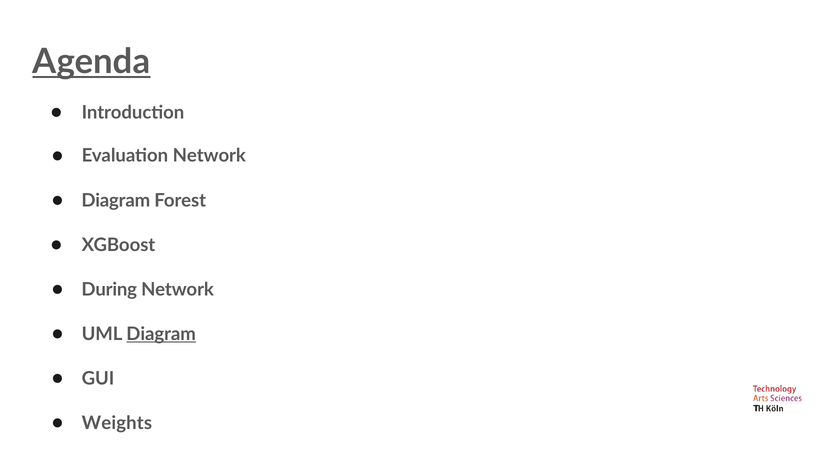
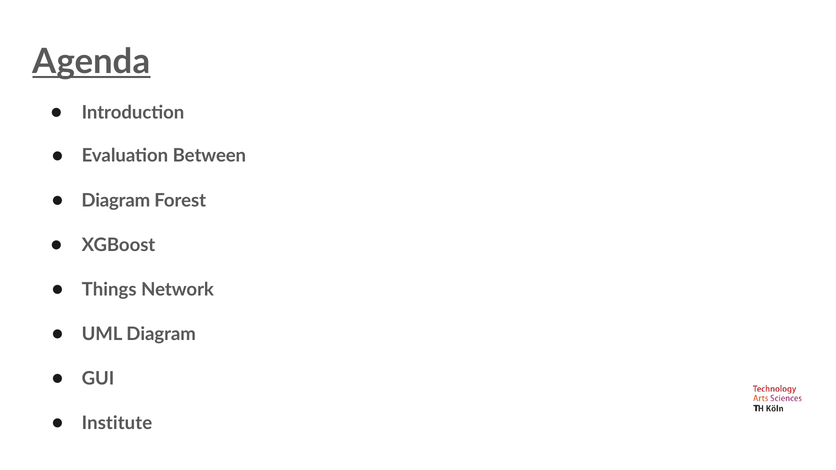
Evaluation Network: Network -> Between
During: During -> Things
Diagram at (161, 334) underline: present -> none
Weights: Weights -> Institute
